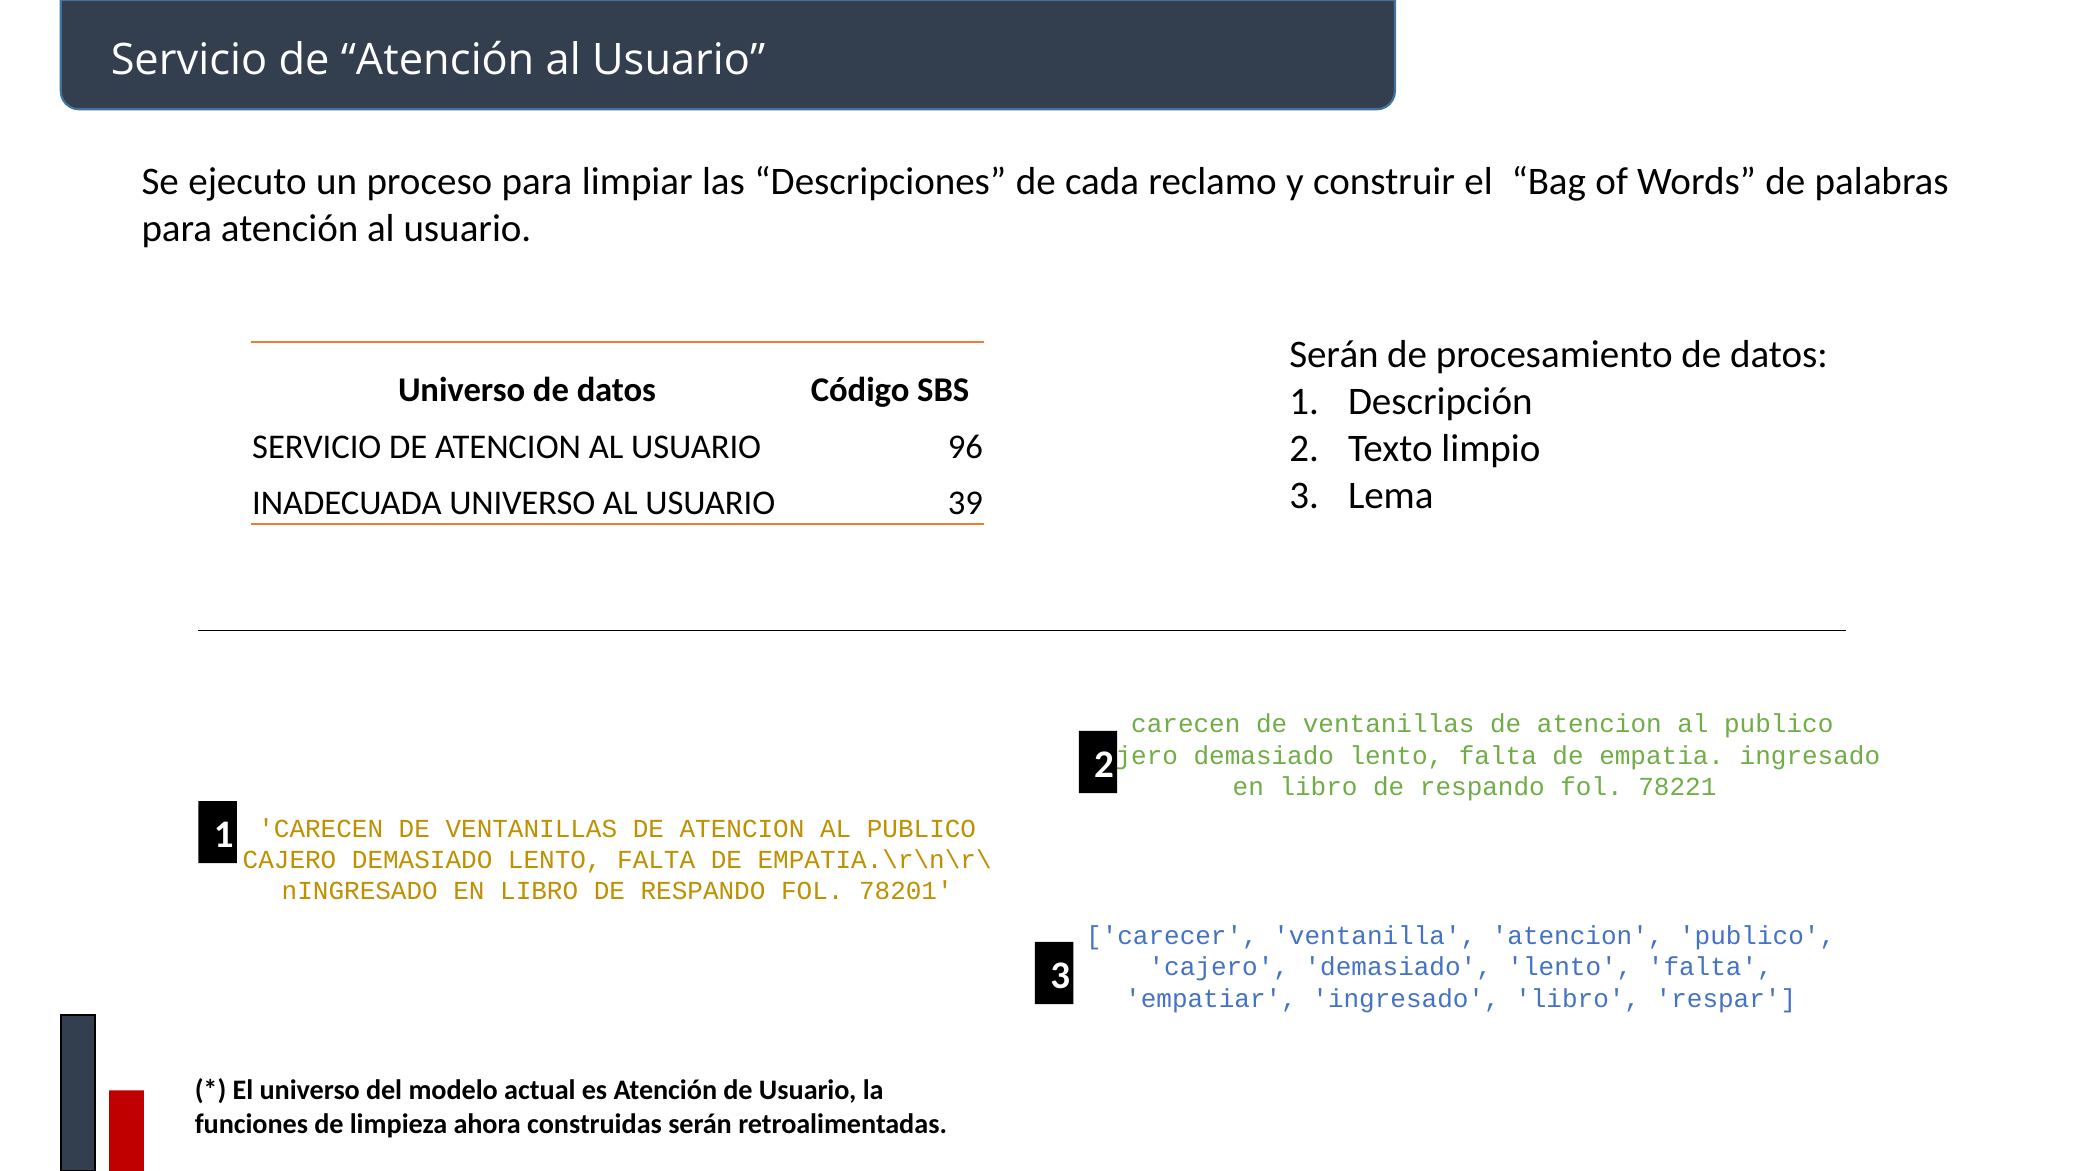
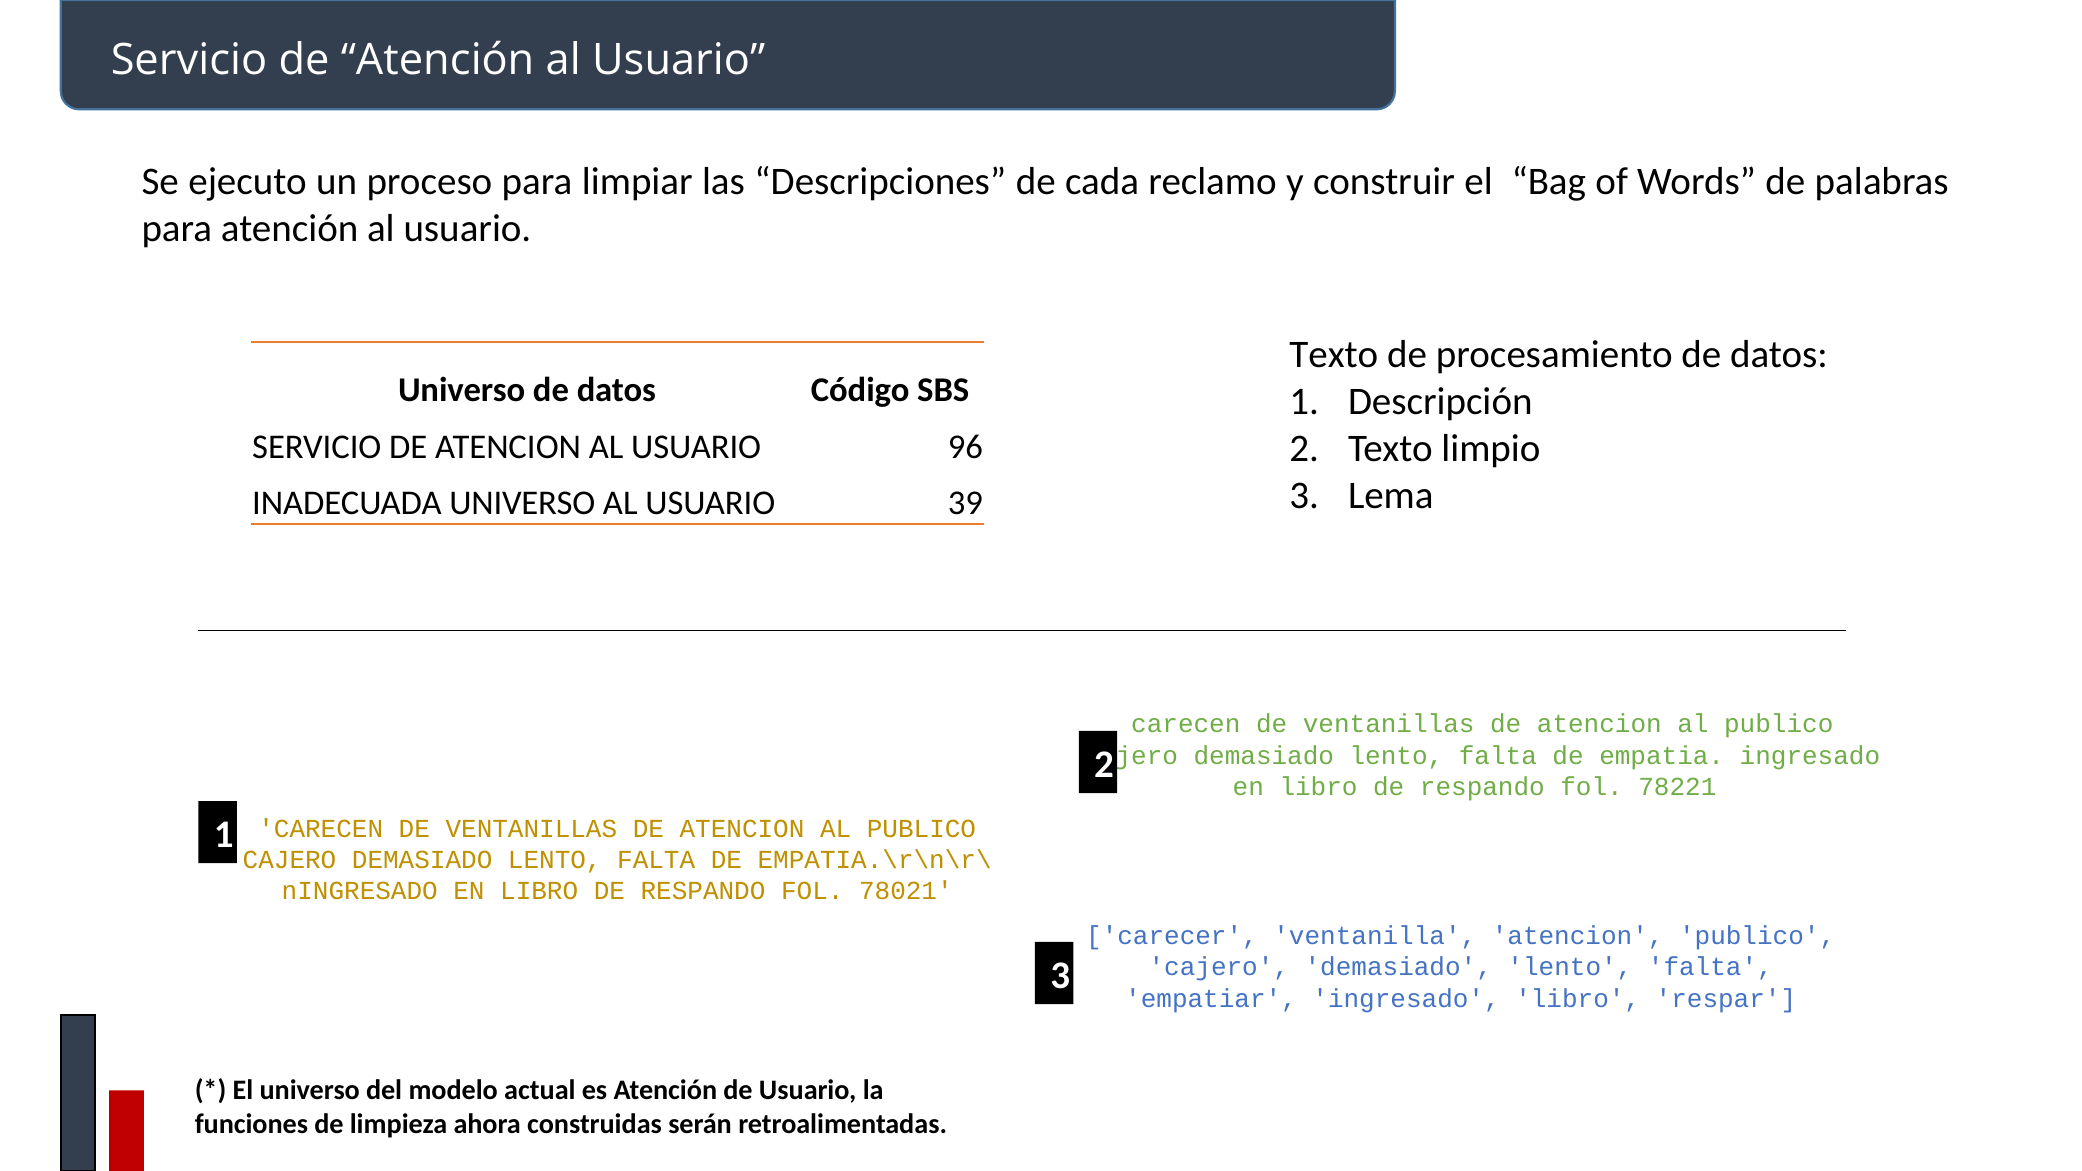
Serán at (1334, 355): Serán -> Texto
78201: 78201 -> 78021
